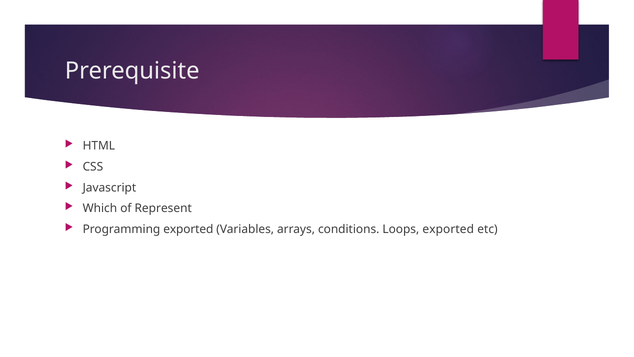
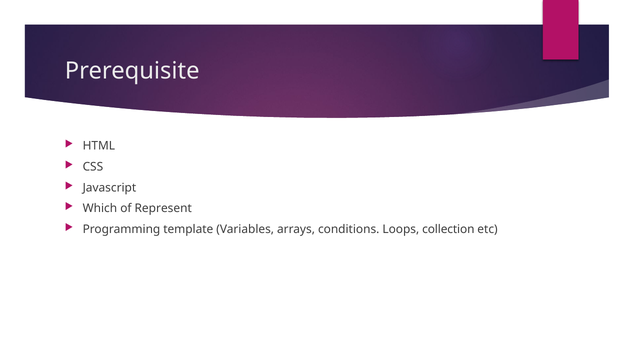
Programming exported: exported -> template
Loops exported: exported -> collection
